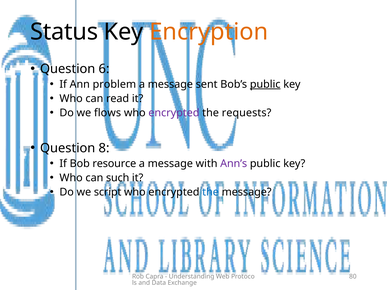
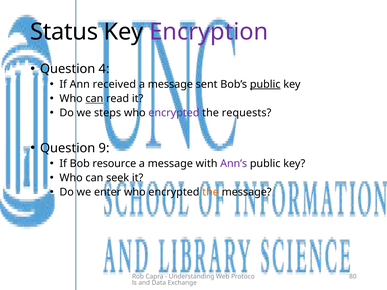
Encryption colour: orange -> purple
6: 6 -> 4
problem: problem -> received
can at (94, 99) underline: none -> present
flows: flows -> steps
8: 8 -> 9
such: such -> seek
script: script -> enter
the at (211, 192) colour: blue -> orange
